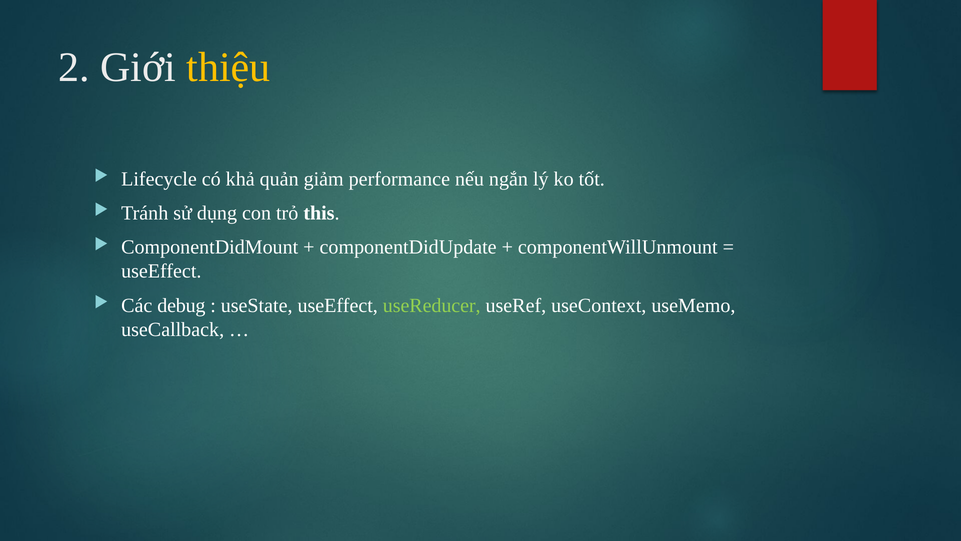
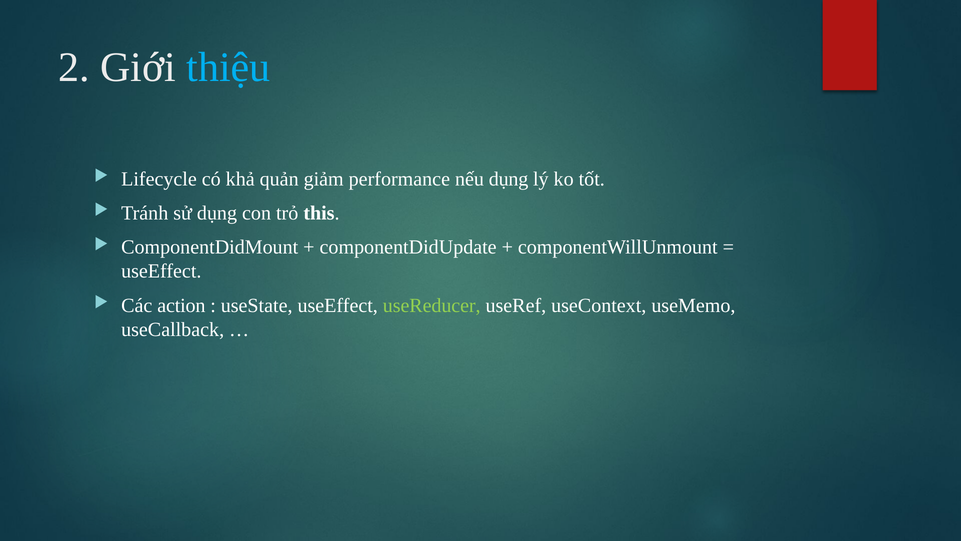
thiệu colour: yellow -> light blue
nếu ngắn: ngắn -> dụng
debug: debug -> action
